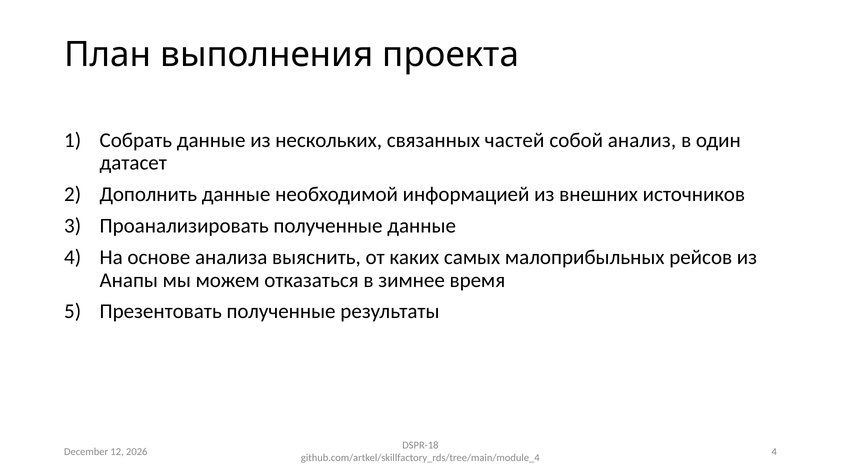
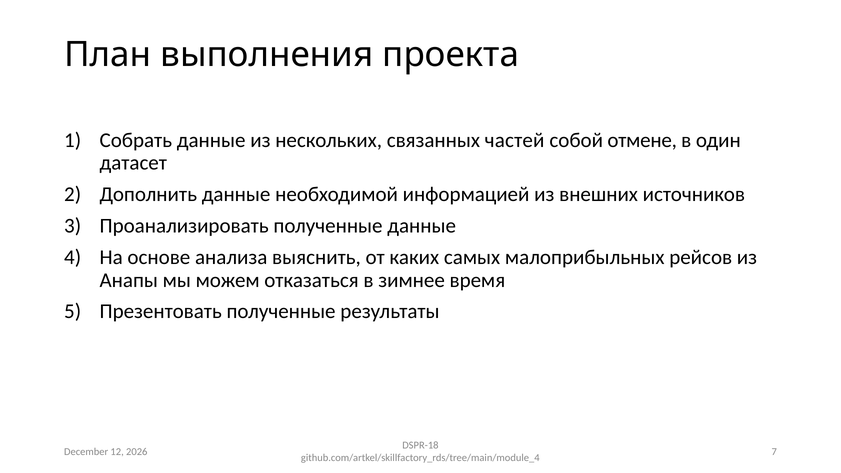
анализ: анализ -> отмене
4 at (774, 452): 4 -> 7
